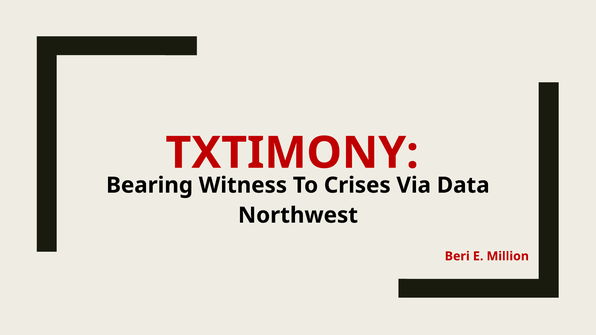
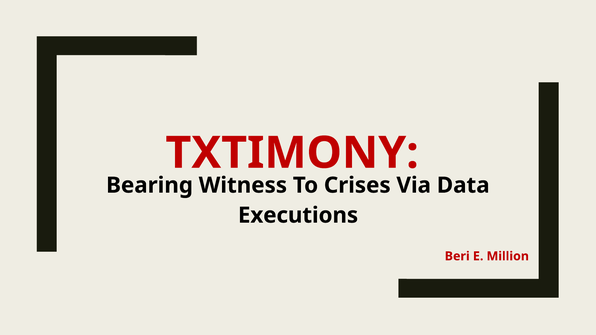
Northwest: Northwest -> Executions
